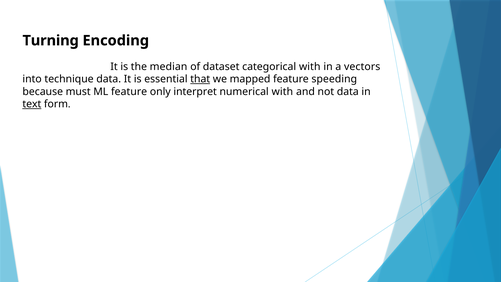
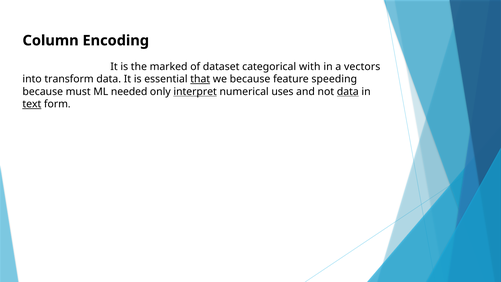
Turning: Turning -> Column
median: median -> marked
technique: technique -> transform
we mapped: mapped -> because
ML feature: feature -> needed
interpret underline: none -> present
numerical with: with -> uses
data at (348, 92) underline: none -> present
